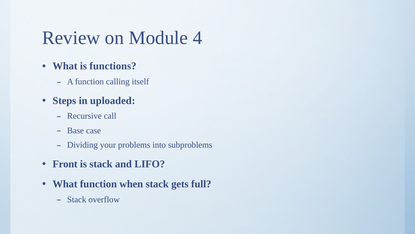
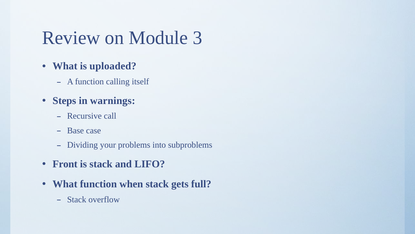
4: 4 -> 3
functions: functions -> uploaded
uploaded: uploaded -> warnings
